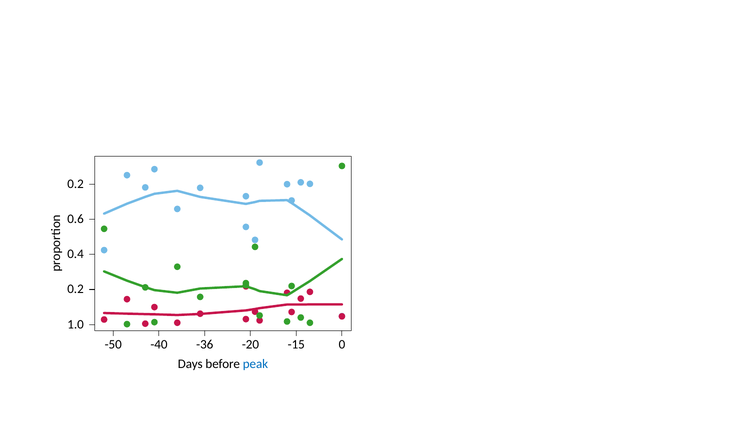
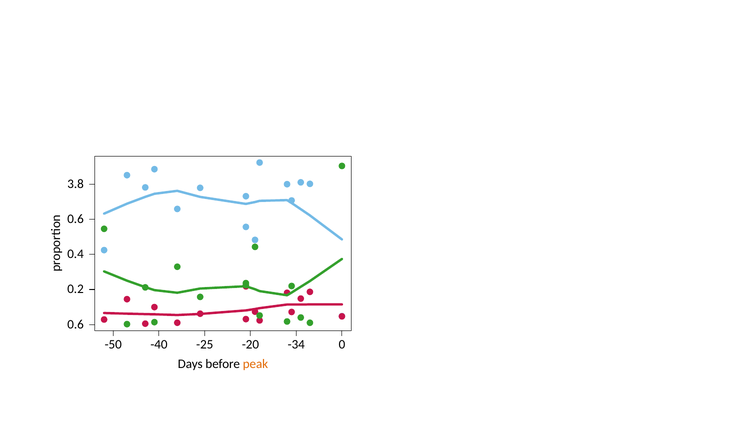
0.2 at (76, 183): 0.2 -> 3.8
1.0 at (76, 324): 1.0 -> 0.6
-36: -36 -> -25
-15: -15 -> -34
peak colour: blue -> orange
